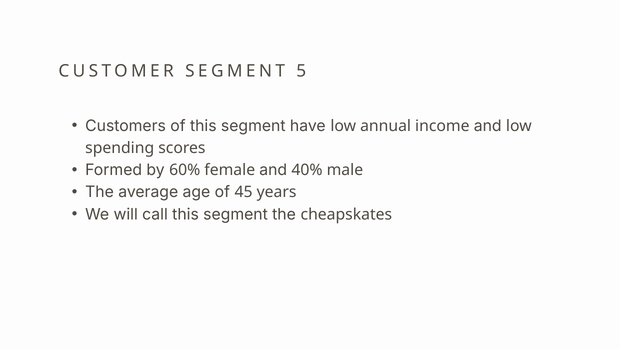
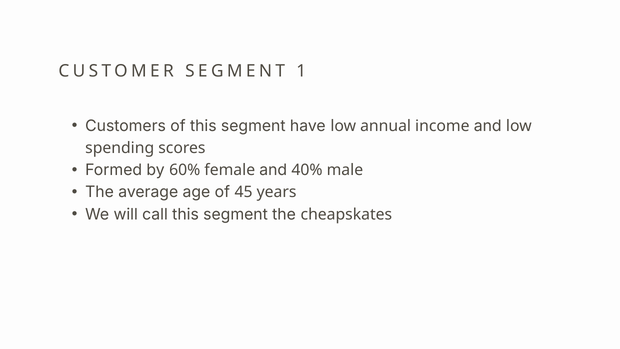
5: 5 -> 1
